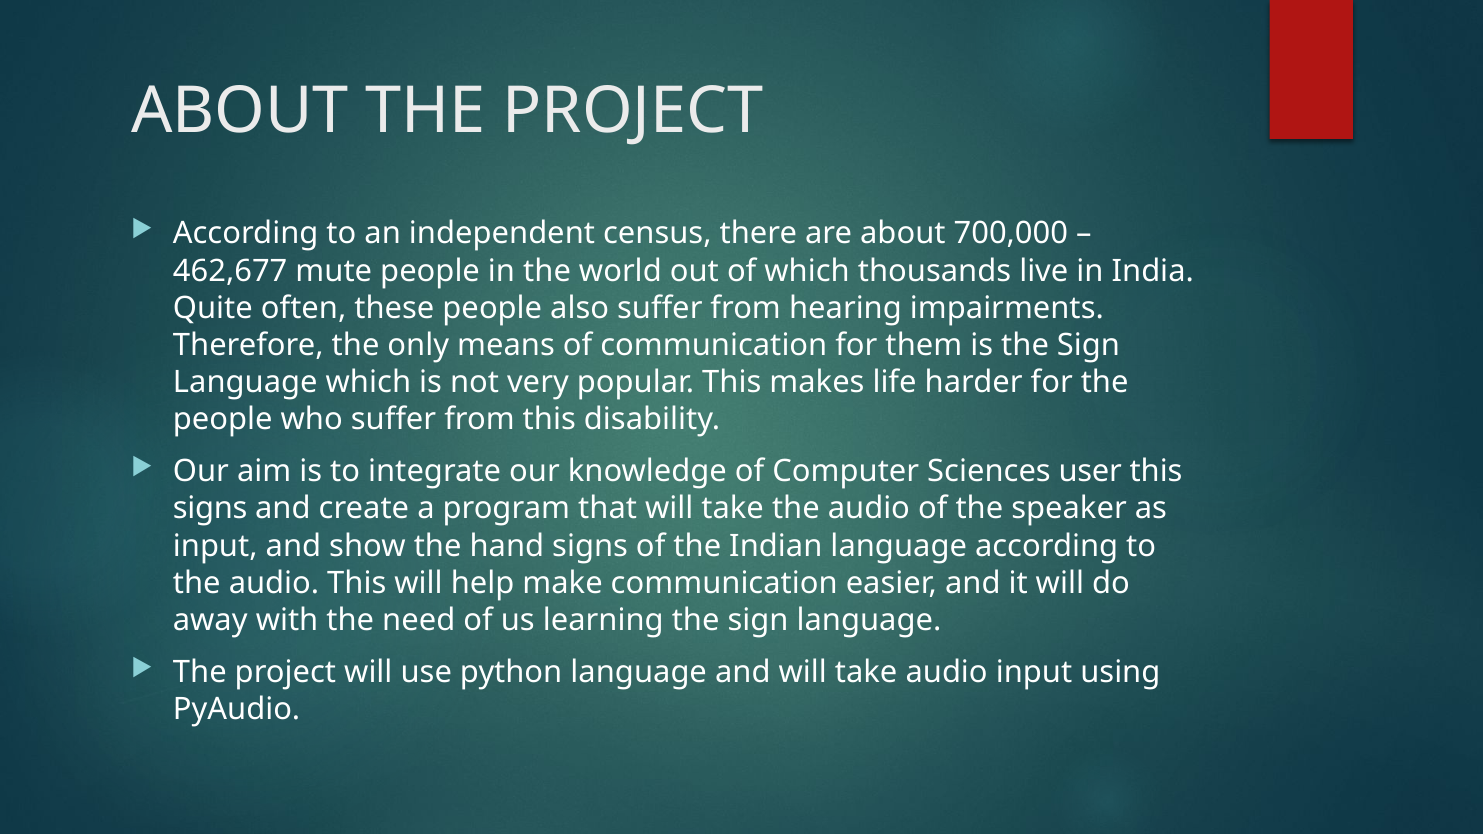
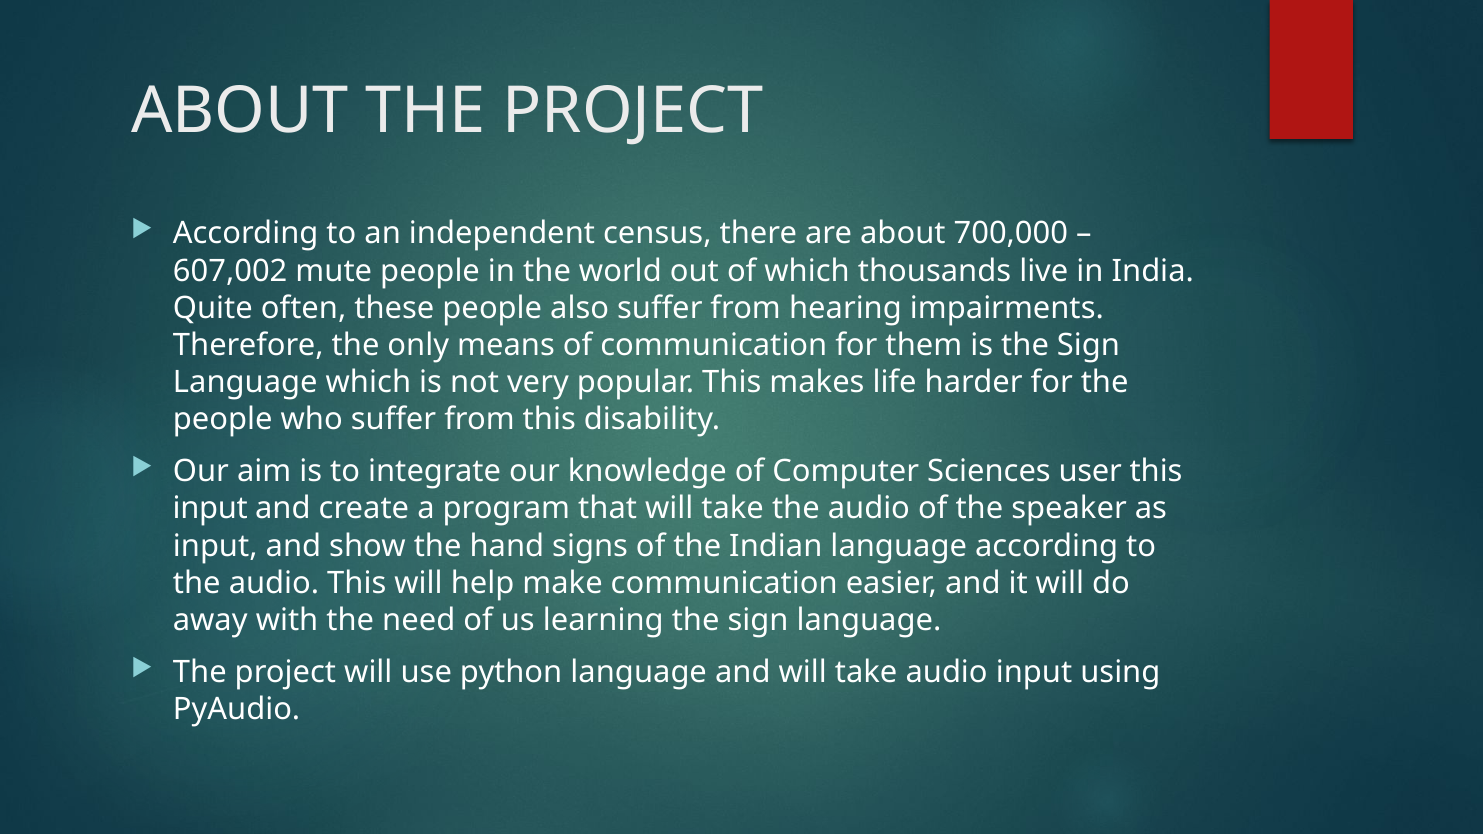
462,677: 462,677 -> 607,002
signs at (210, 509): signs -> input
